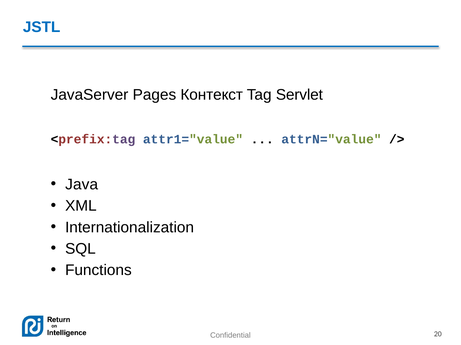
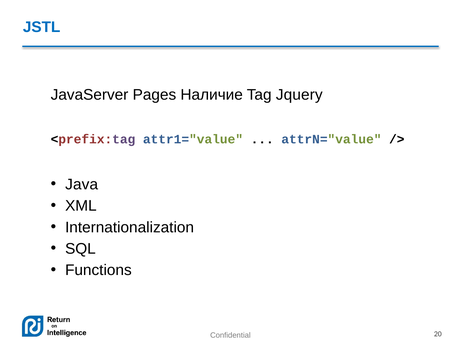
Контекст: Контекст -> Наличие
Servlet: Servlet -> Jquery
